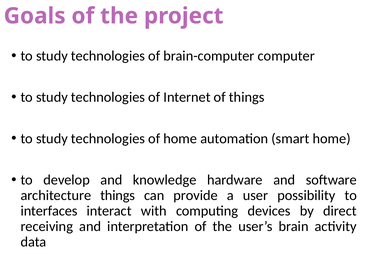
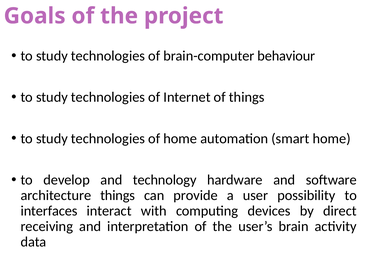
computer: computer -> behaviour
knowledge: knowledge -> technology
